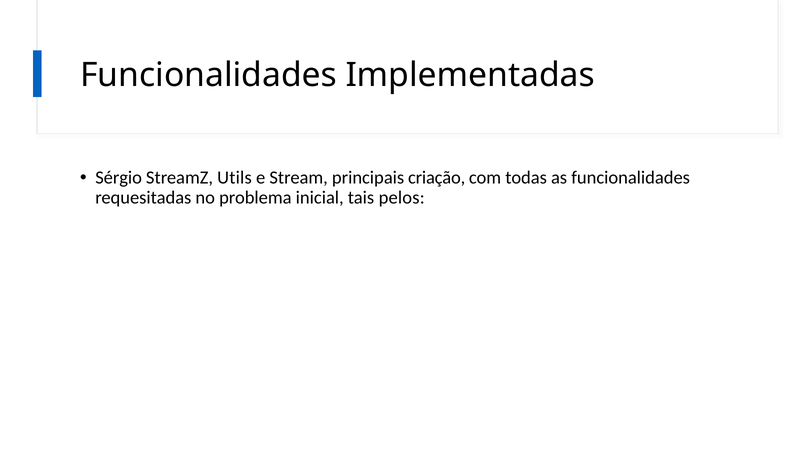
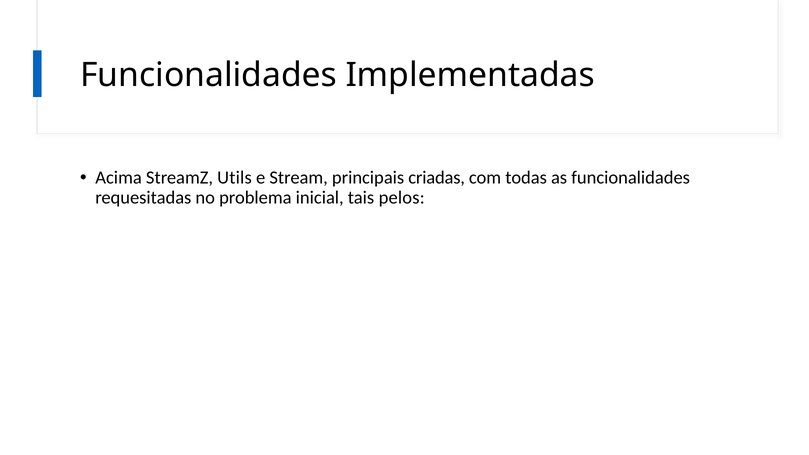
Sérgio: Sérgio -> Acima
criação: criação -> criadas
